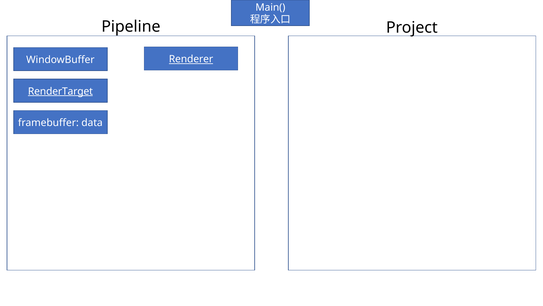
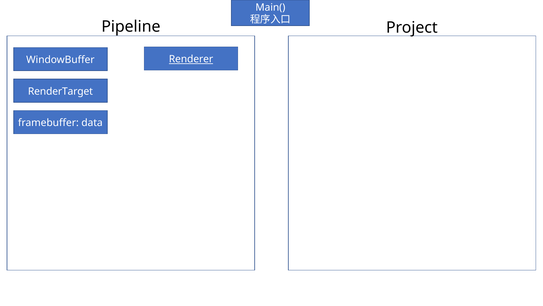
RenderTarget underline: present -> none
